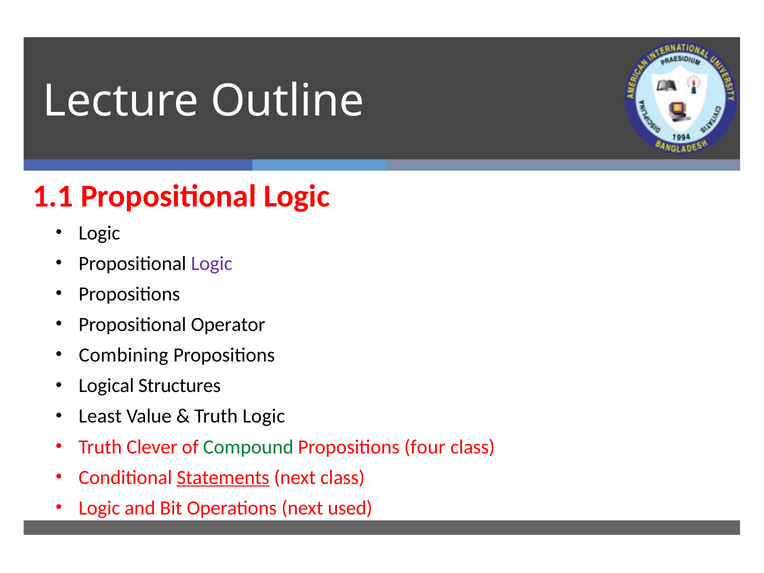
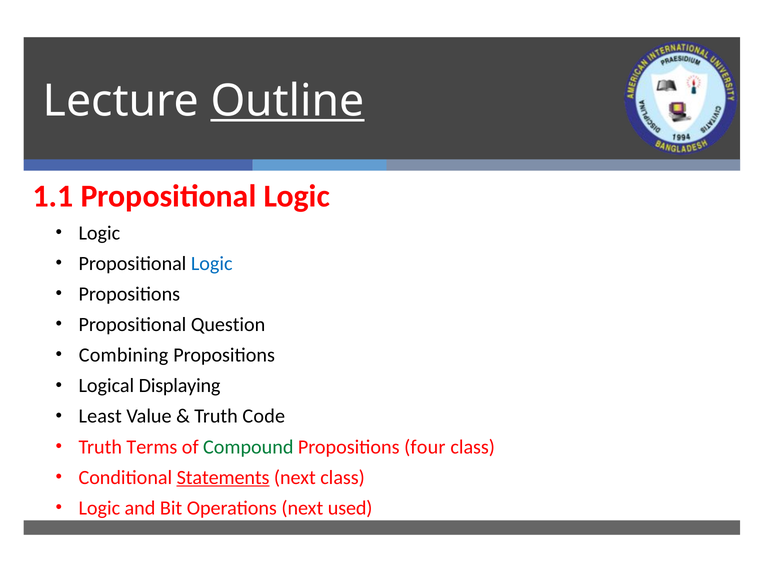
Outline underline: none -> present
Logic at (212, 264) colour: purple -> blue
Operator: Operator -> Question
Structures: Structures -> Displaying
Truth Logic: Logic -> Code
Clever: Clever -> Terms
